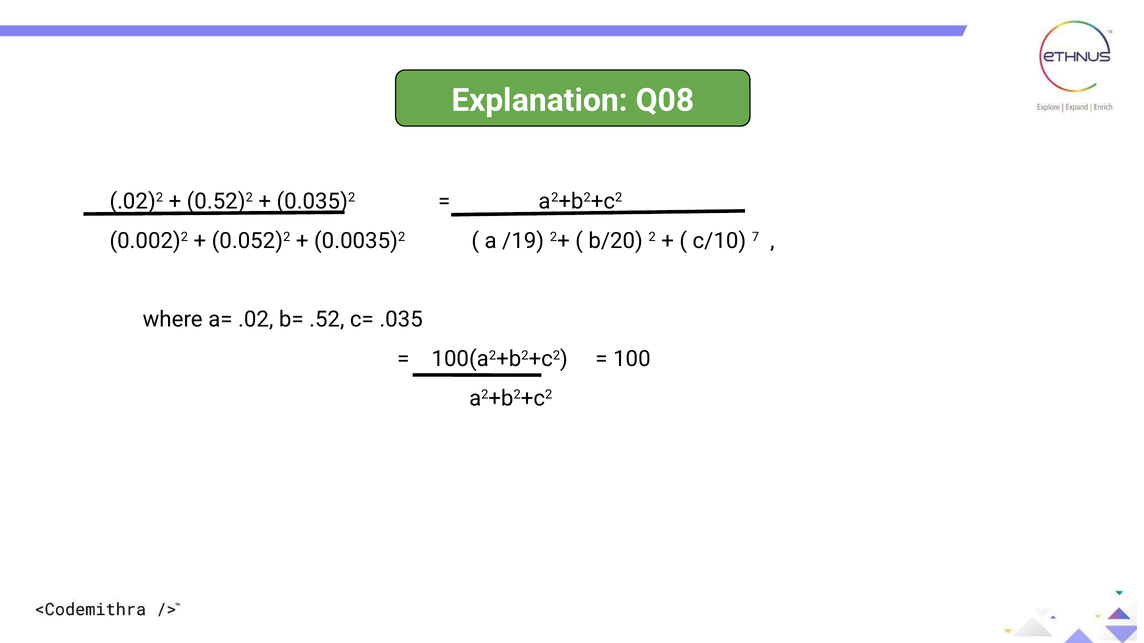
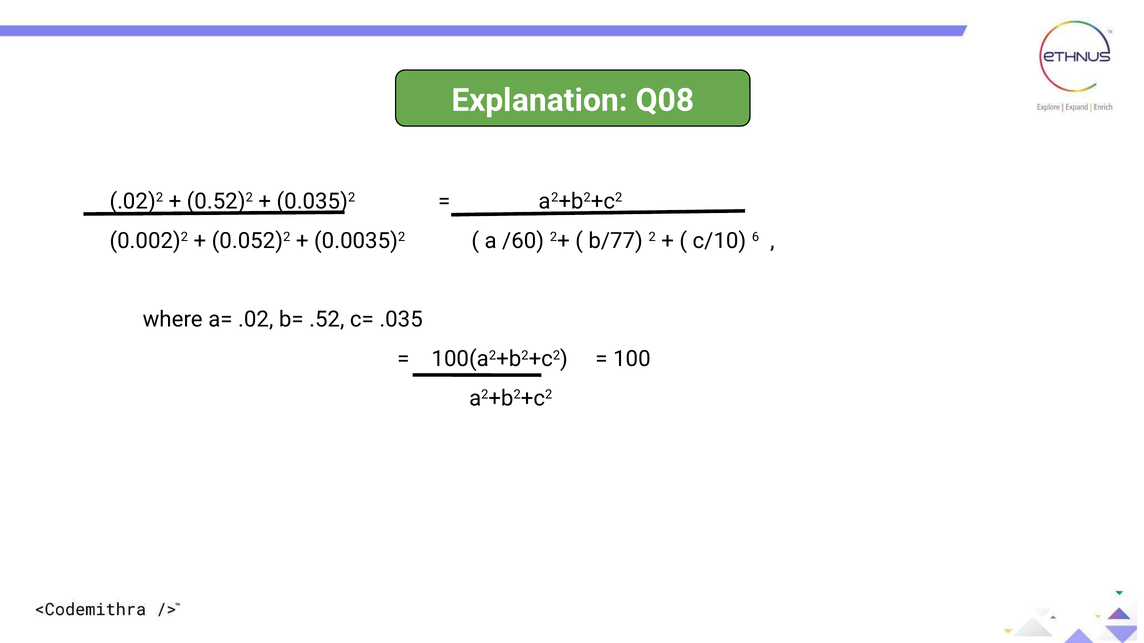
/19: /19 -> /60
b/20: b/20 -> b/77
7: 7 -> 6
